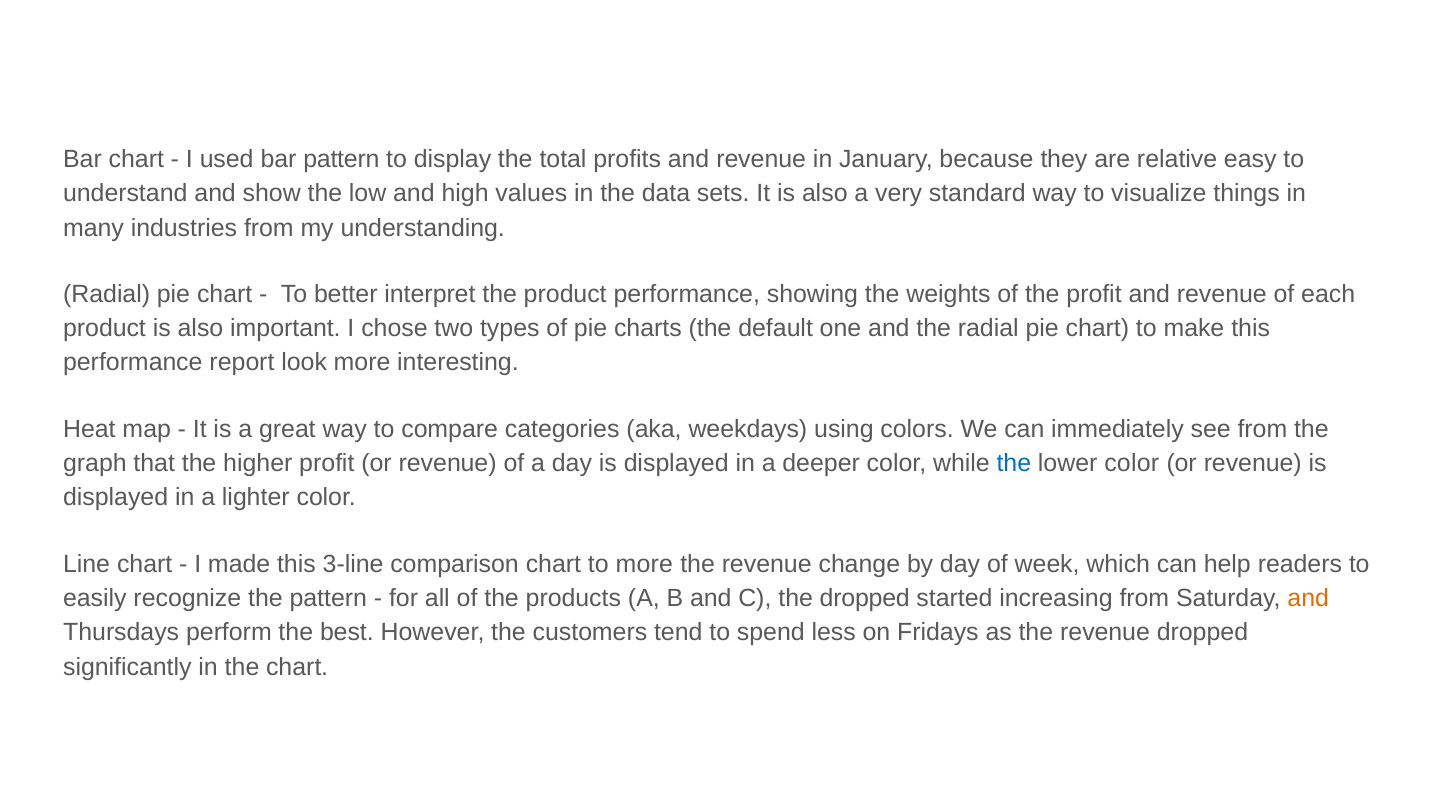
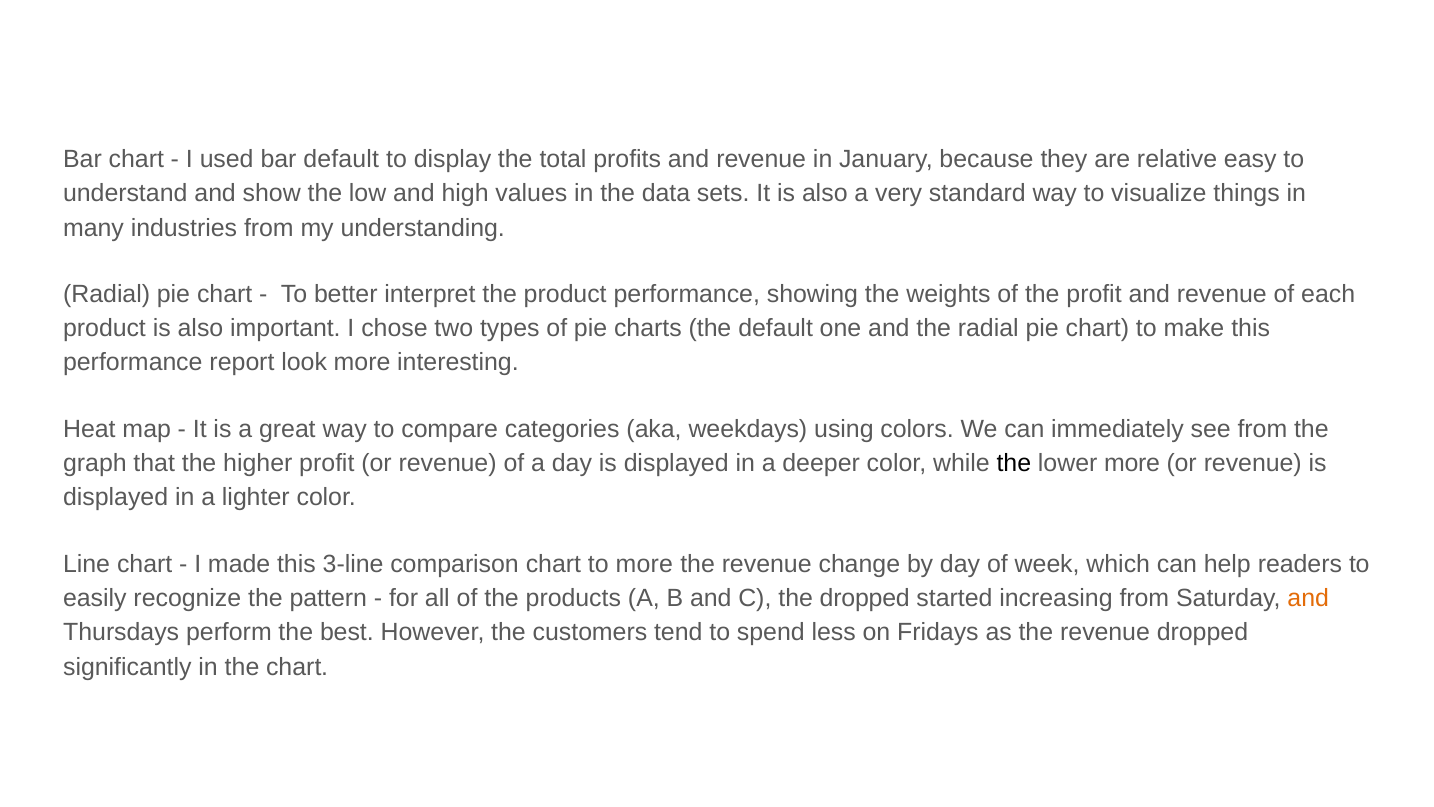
bar pattern: pattern -> default
the at (1014, 463) colour: blue -> black
lower color: color -> more
